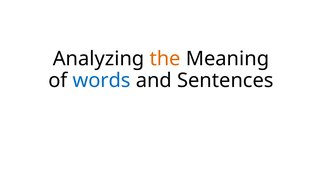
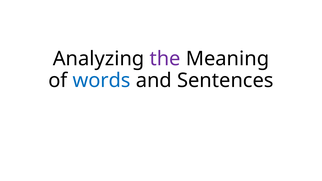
the colour: orange -> purple
